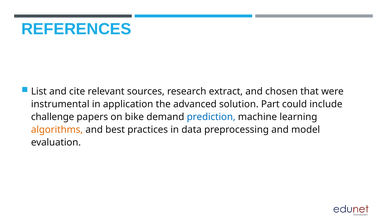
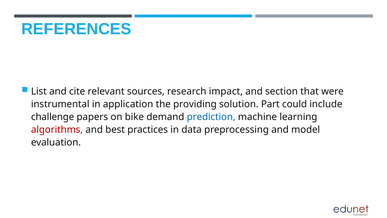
extract: extract -> impact
chosen: chosen -> section
advanced: advanced -> providing
algorithms colour: orange -> red
